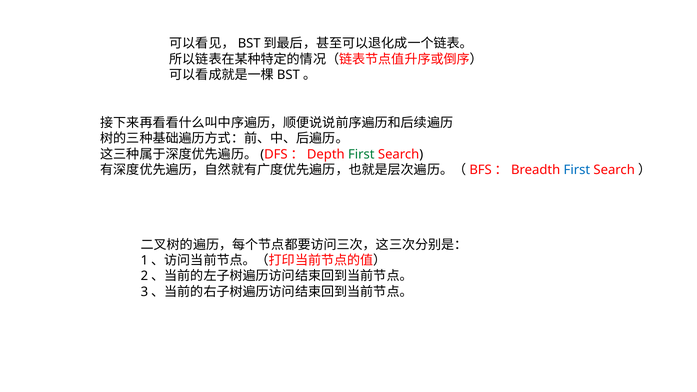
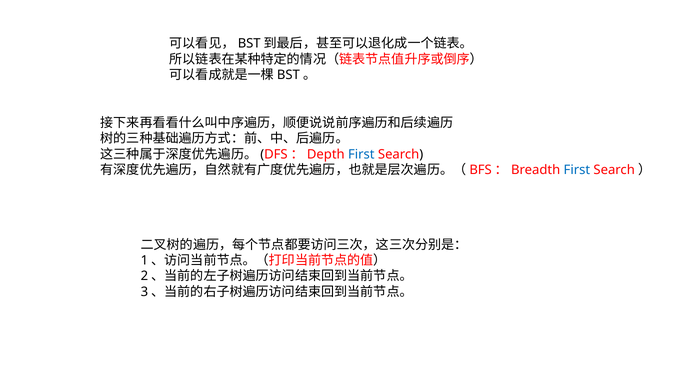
First at (361, 154) colour: green -> blue
